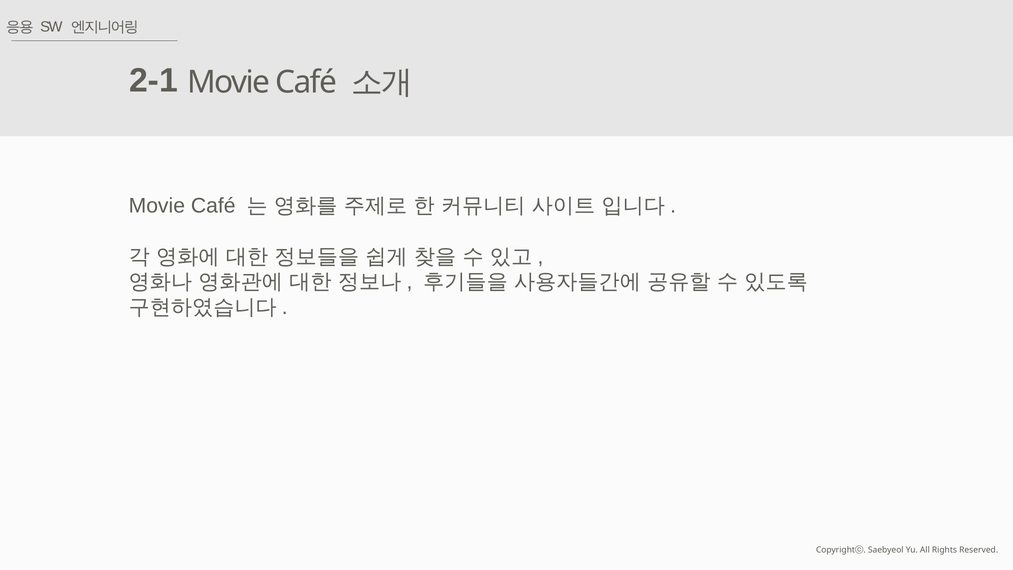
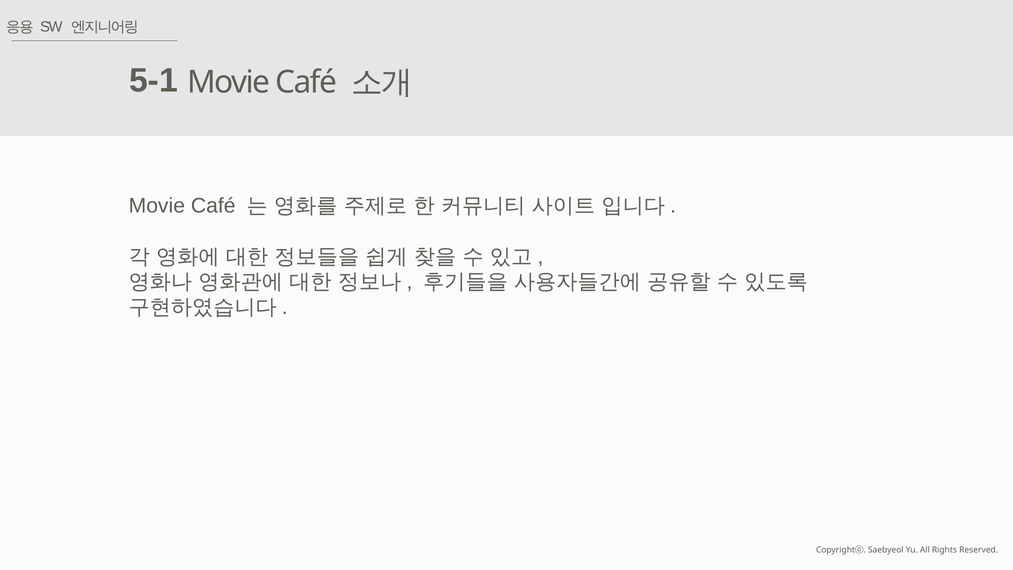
2-1: 2-1 -> 5-1
